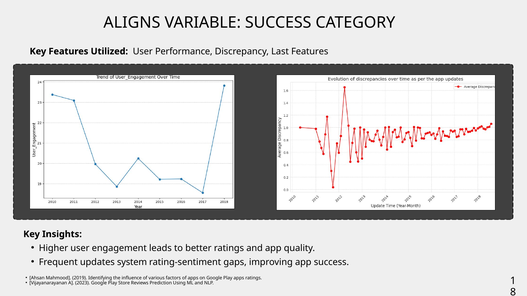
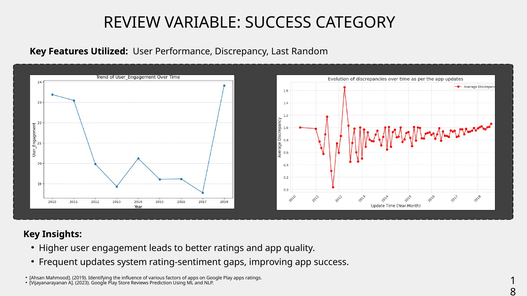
ALIGNS: ALIGNS -> REVIEW
Last Features: Features -> Random
